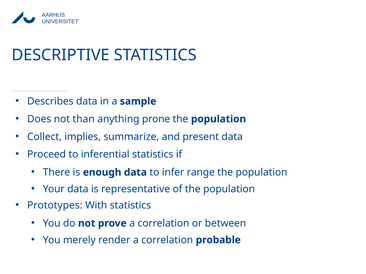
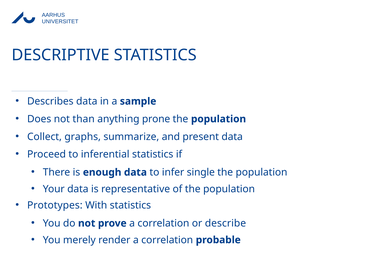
implies: implies -> graphs
range: range -> single
between: between -> describe
